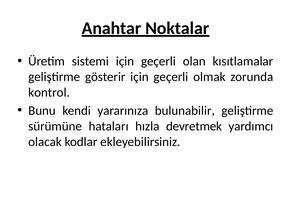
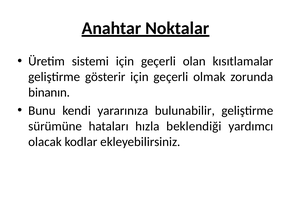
kontrol: kontrol -> binanın
devretmek: devretmek -> beklendiği
